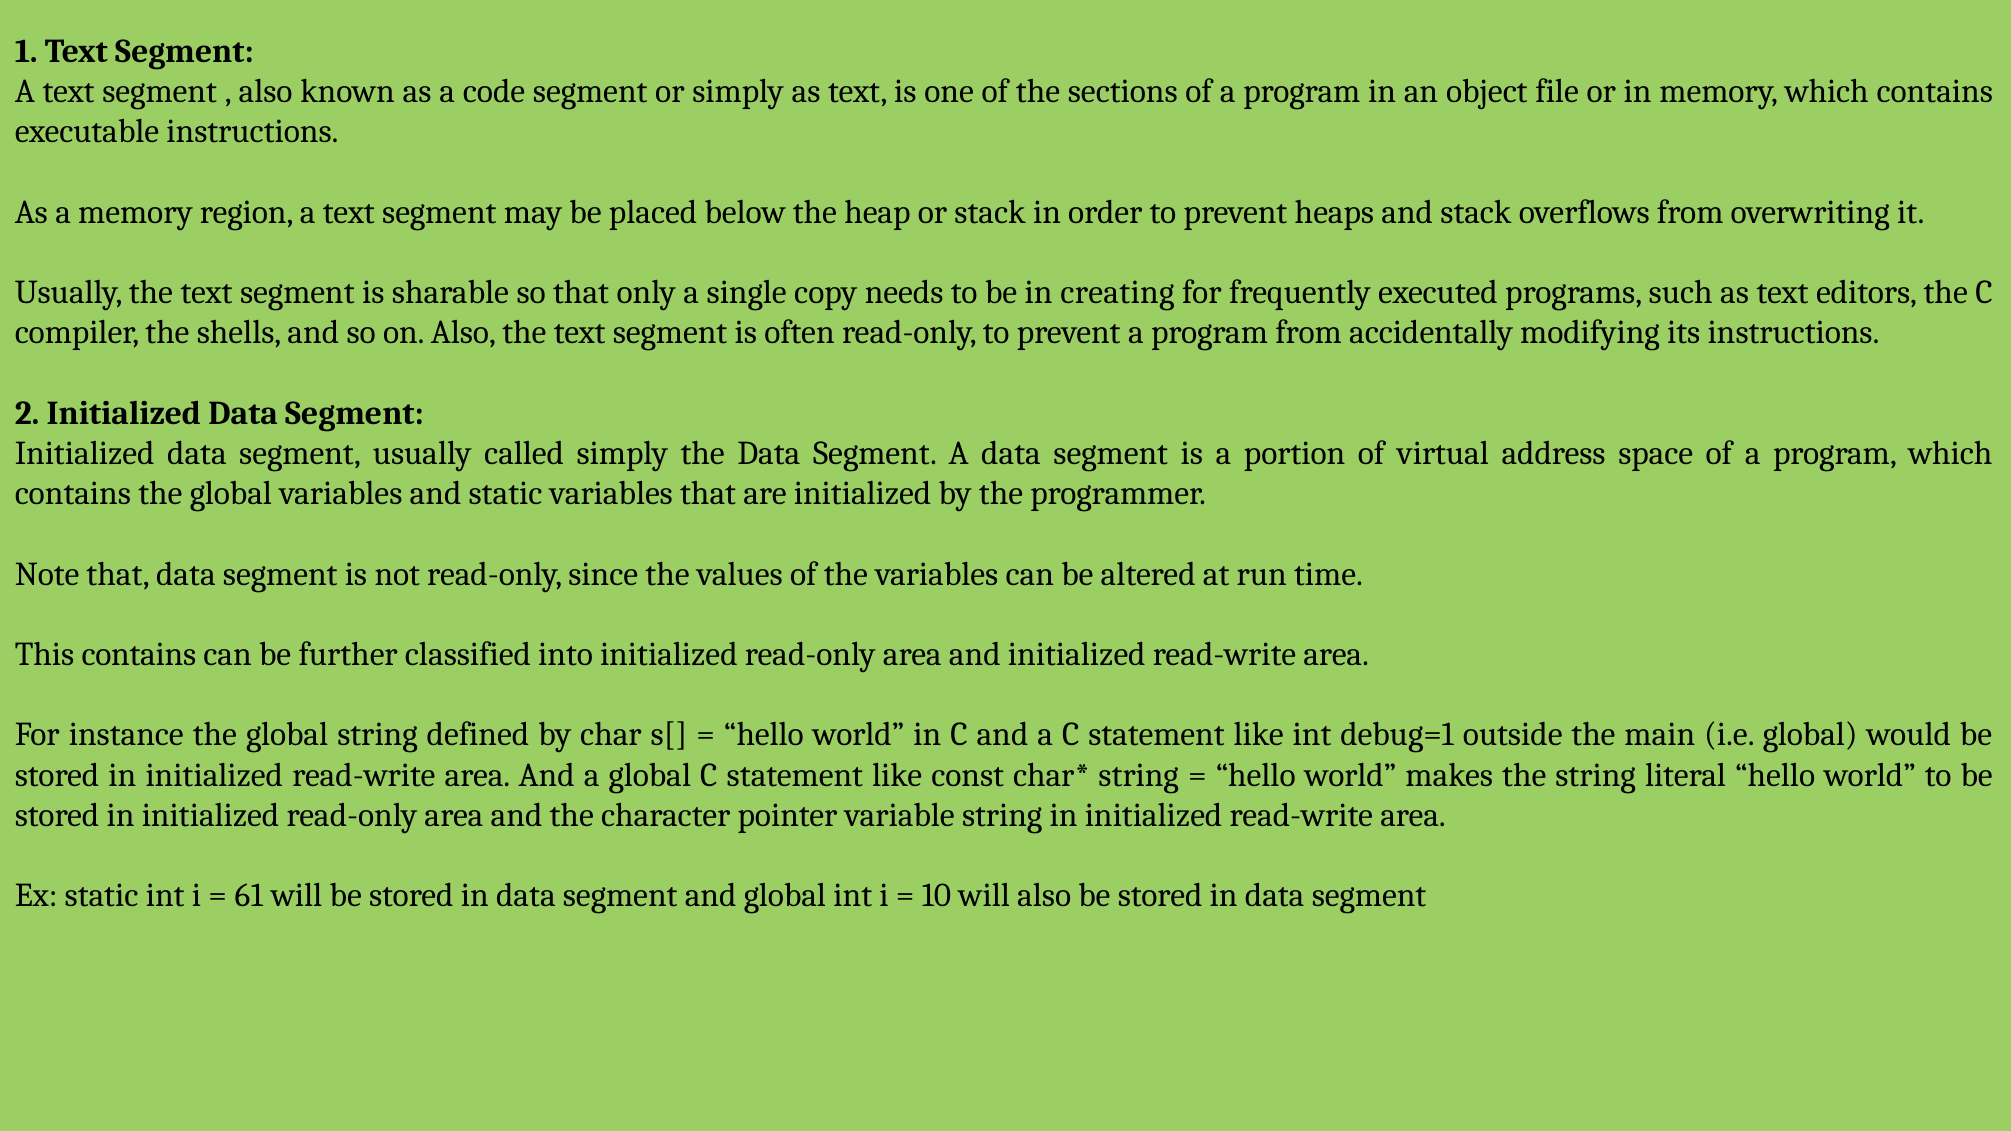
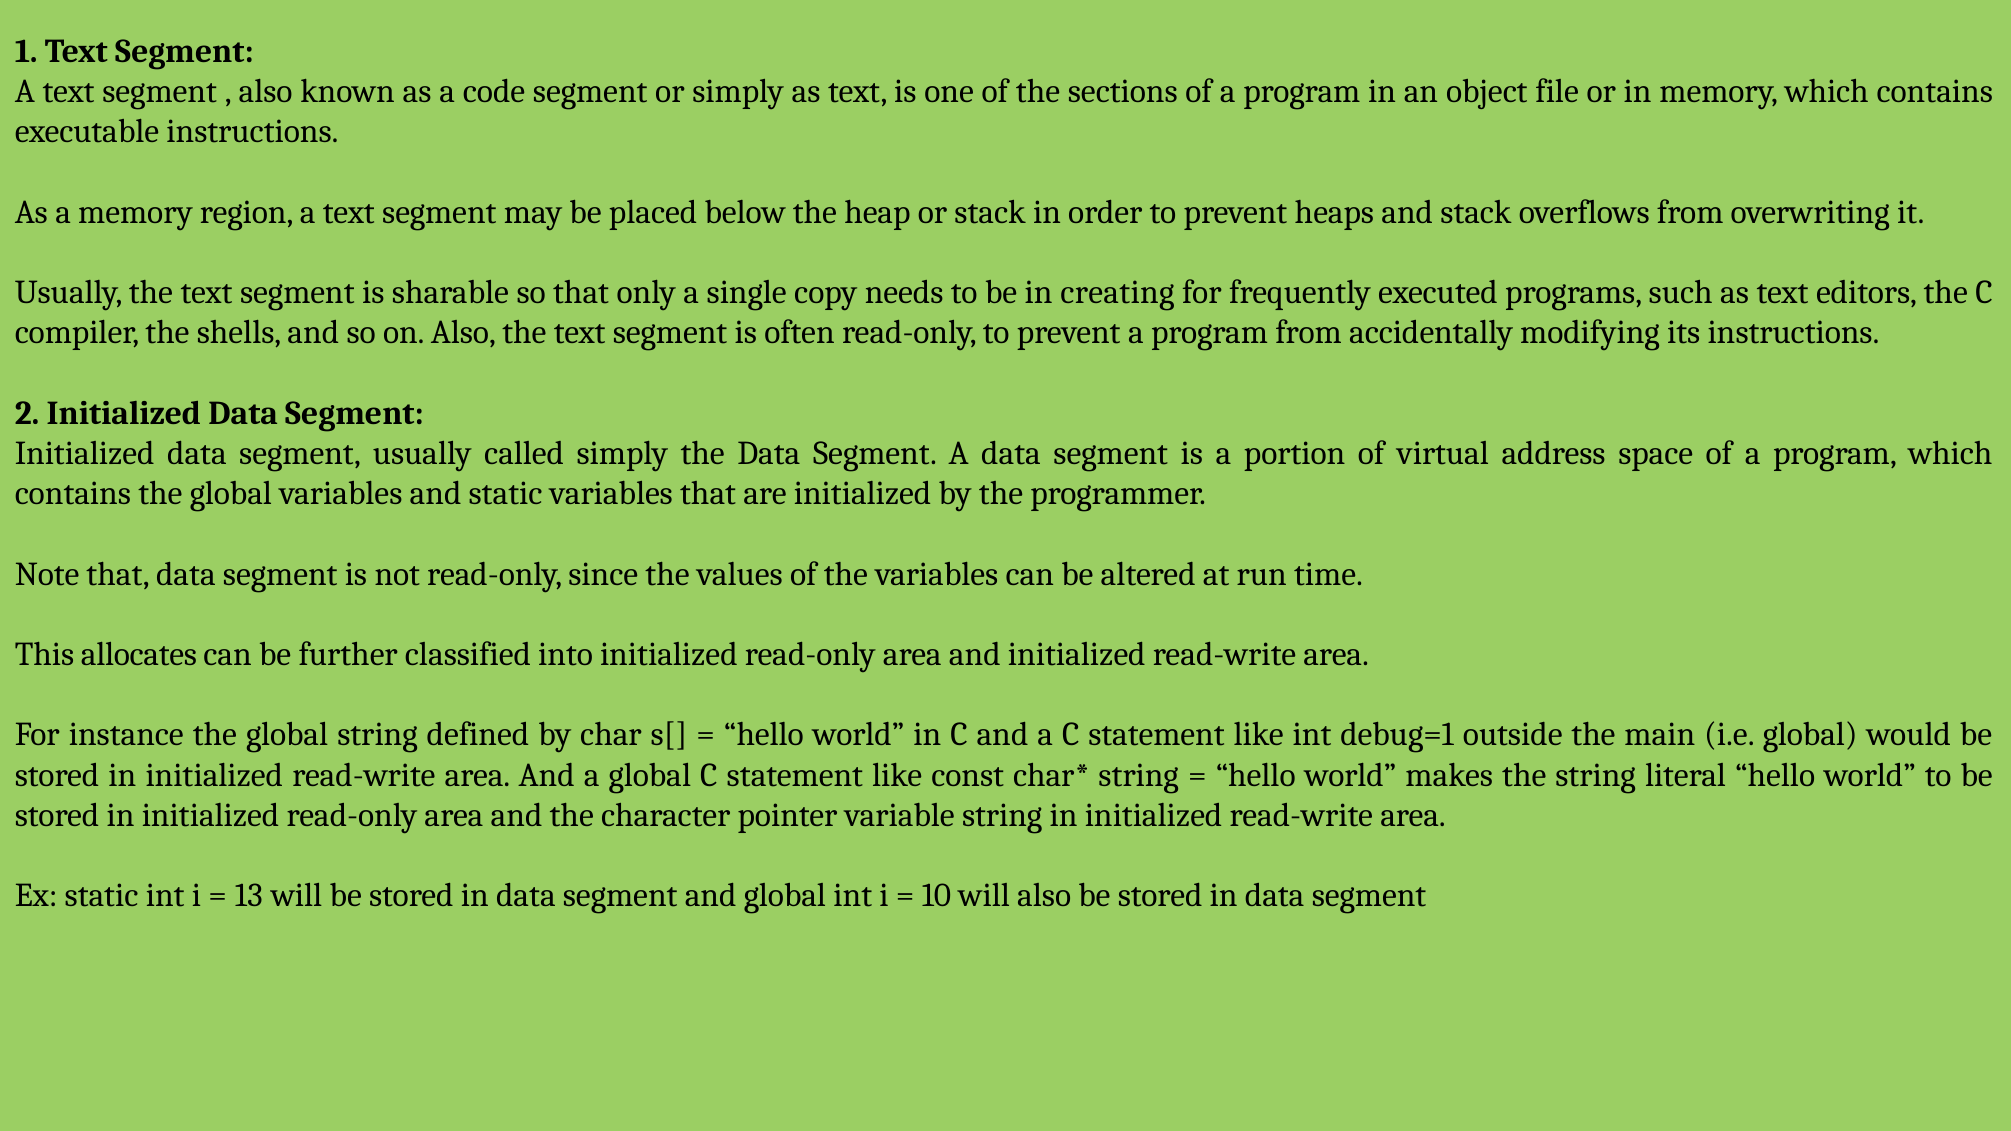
This contains: contains -> allocates
61: 61 -> 13
